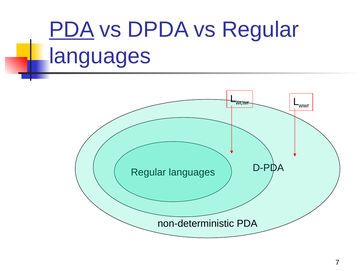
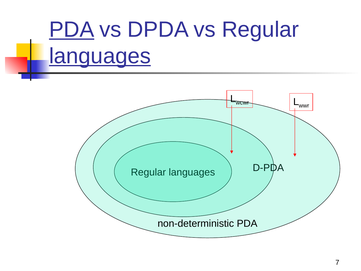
languages at (100, 56) underline: none -> present
